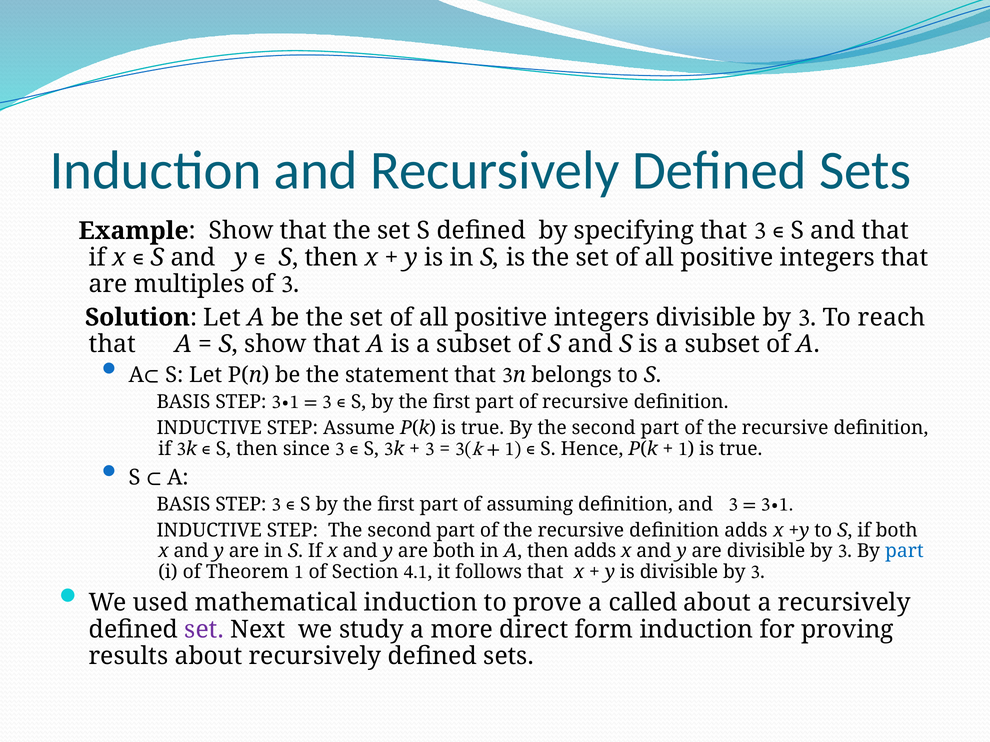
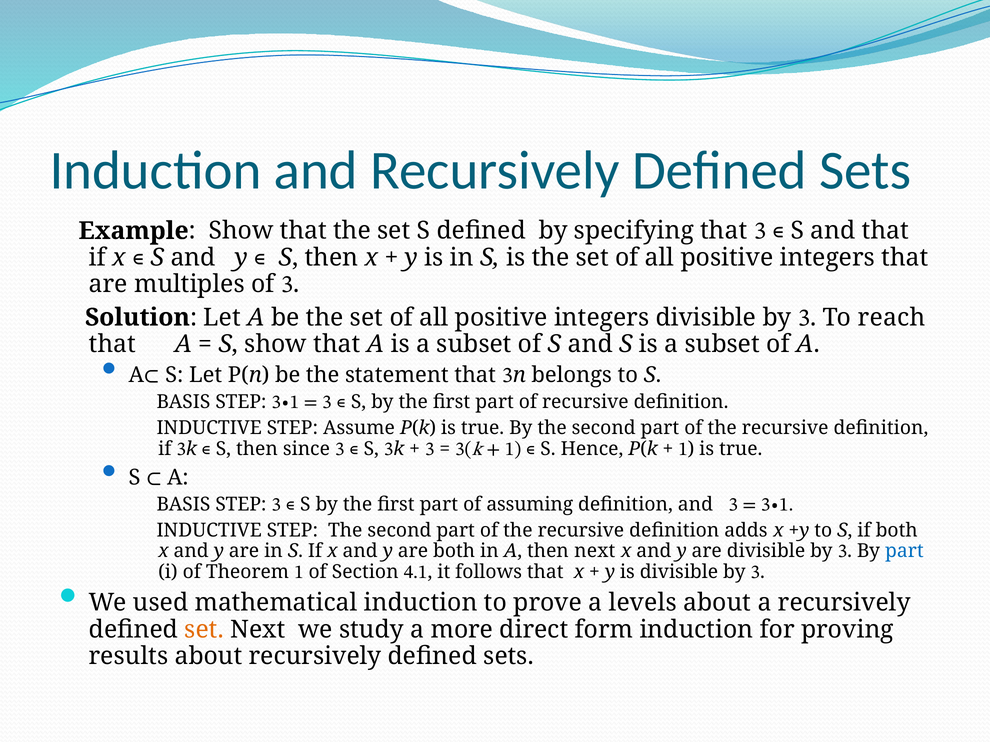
then adds: adds -> next
called: called -> levels
set at (204, 630) colour: purple -> orange
